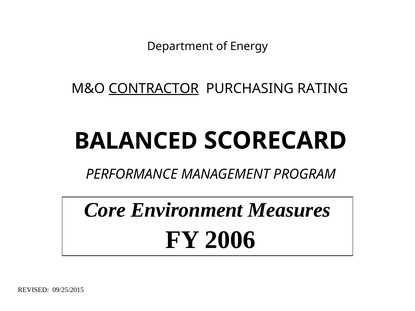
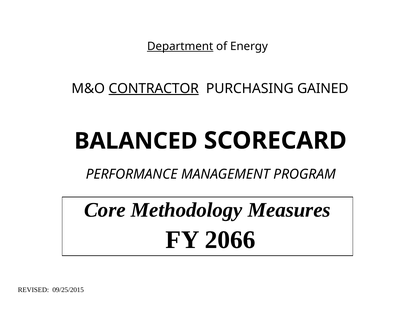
Department underline: none -> present
RATING: RATING -> GAINED
Environment: Environment -> Methodology
2006: 2006 -> 2066
